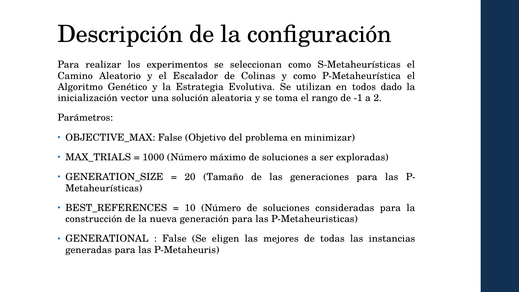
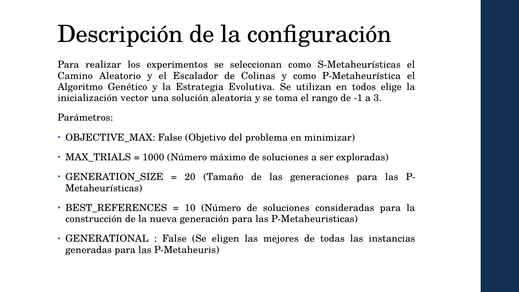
dado: dado -> elige
2: 2 -> 3
